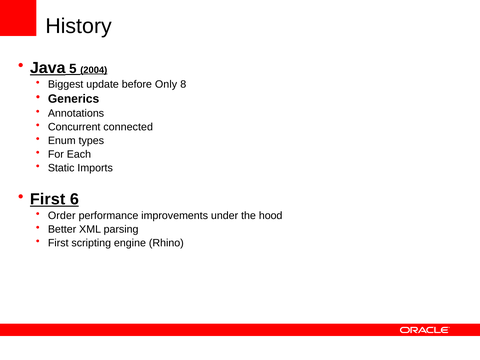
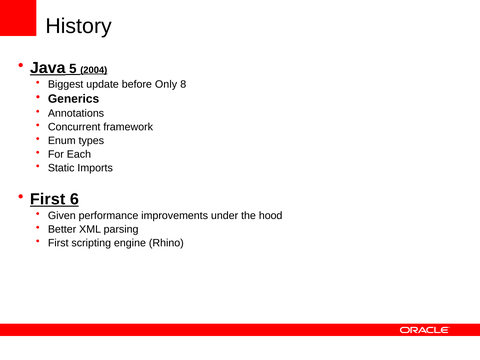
connected: connected -> framework
Order: Order -> Given
